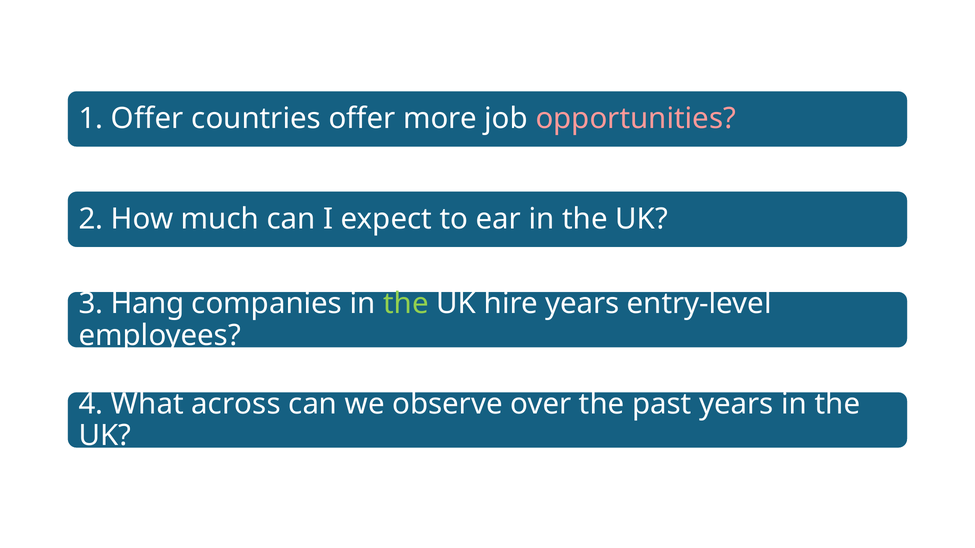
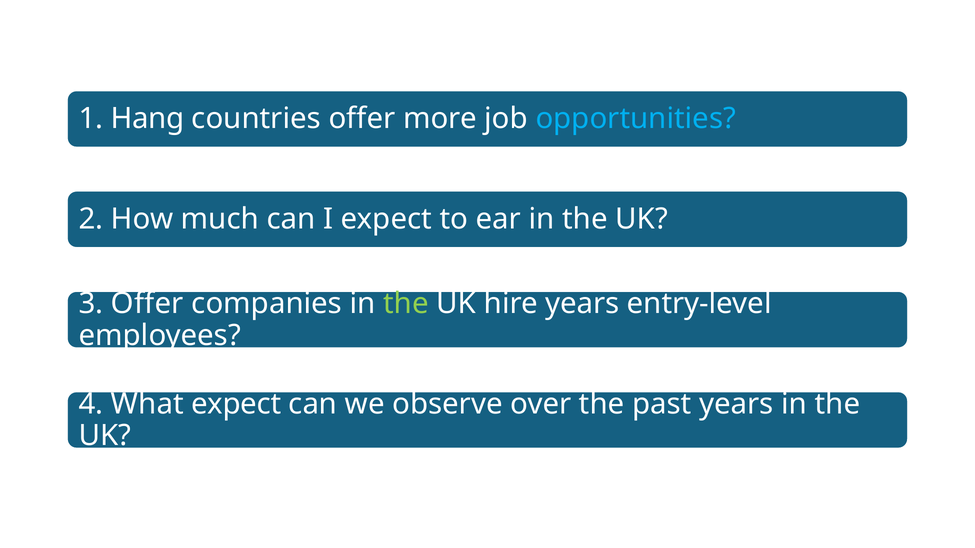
1 Offer: Offer -> Hang
opportunities colour: pink -> light blue
3 Hang: Hang -> Offer
What across: across -> expect
